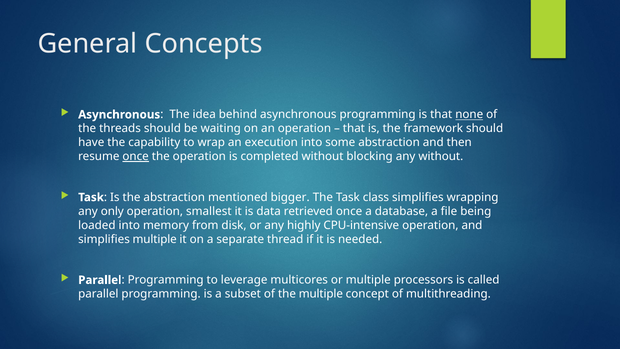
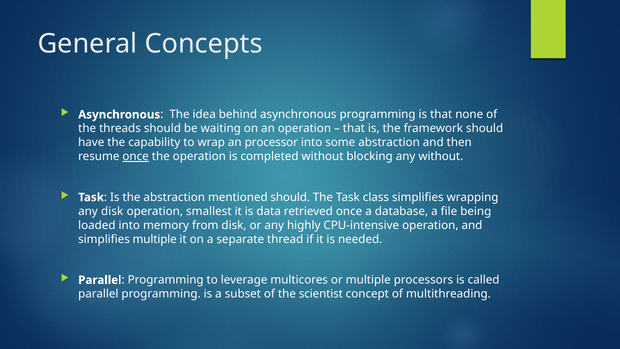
none underline: present -> none
execution: execution -> processor
mentioned bigger: bigger -> should
any only: only -> disk
the multiple: multiple -> scientist
